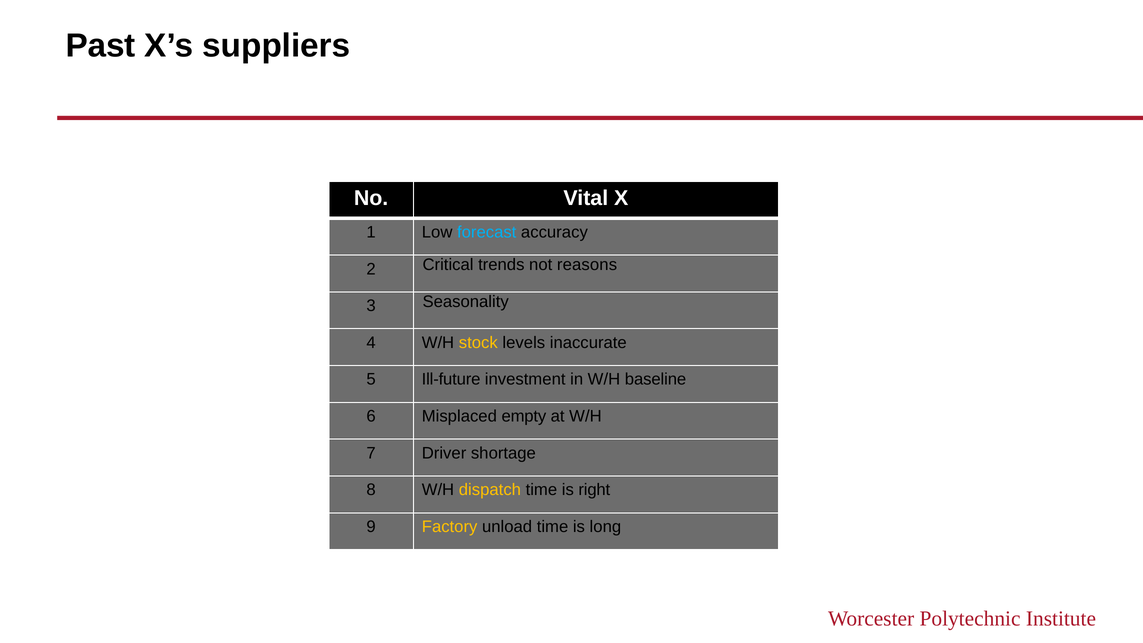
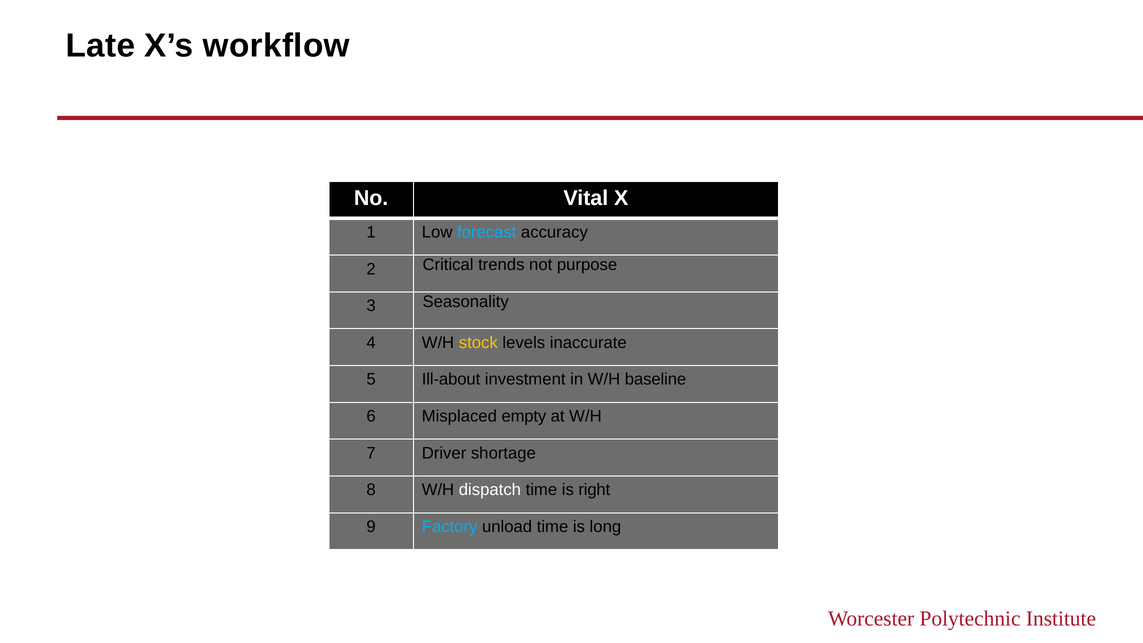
Past: Past -> Late
suppliers: suppliers -> workflow
reasons: reasons -> purpose
Ill-future: Ill-future -> Ill-about
dispatch colour: yellow -> white
Factory colour: yellow -> light blue
